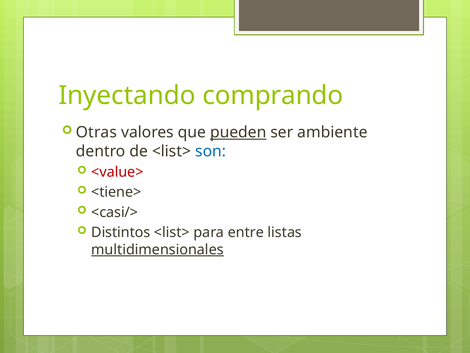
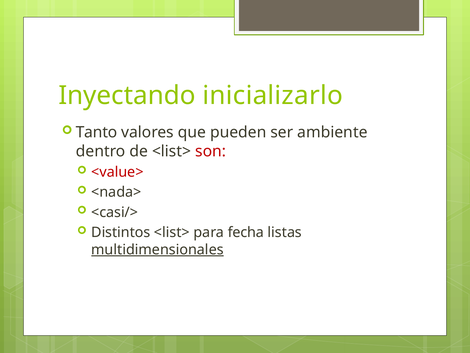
comprando: comprando -> inicializarlo
Otras: Otras -> Tanto
pueden underline: present -> none
son colour: blue -> red
<tiene>: <tiene> -> <nada>
entre: entre -> fecha
